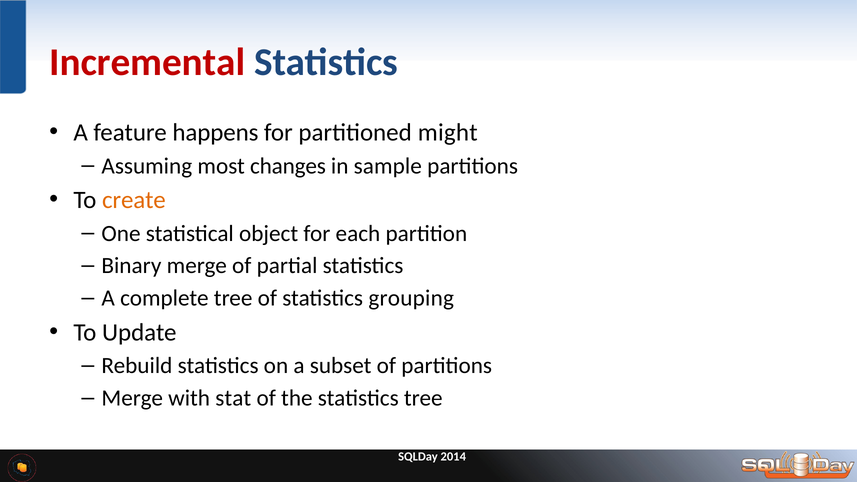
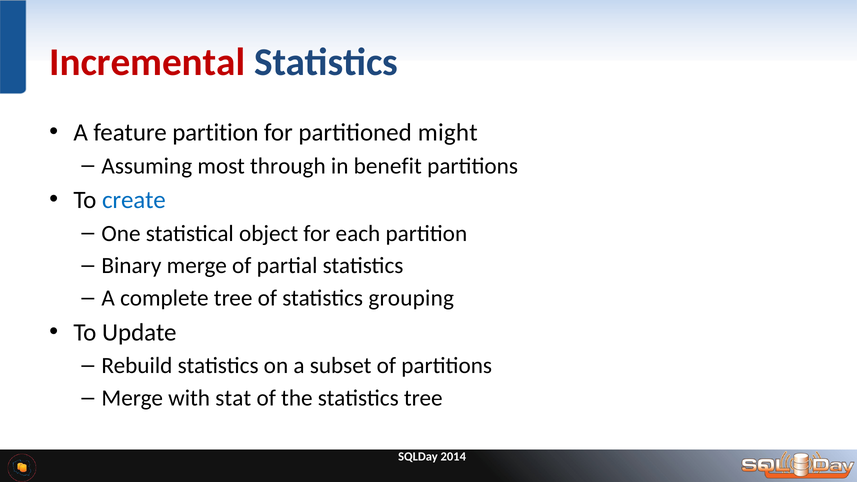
feature happens: happens -> partition
changes: changes -> through
sample: sample -> benefit
create colour: orange -> blue
